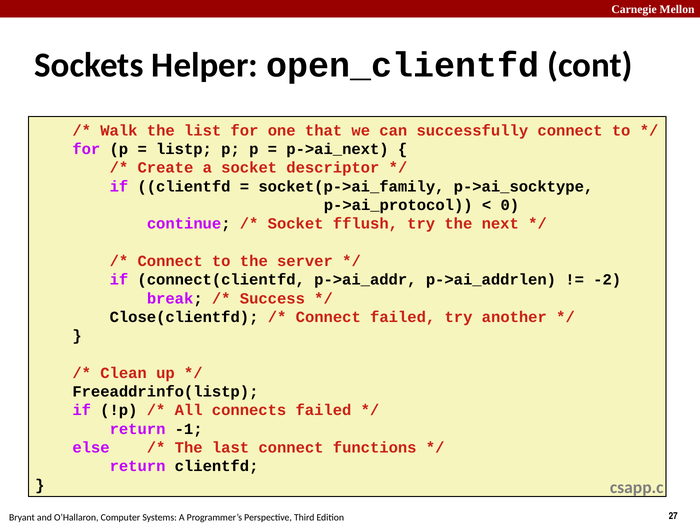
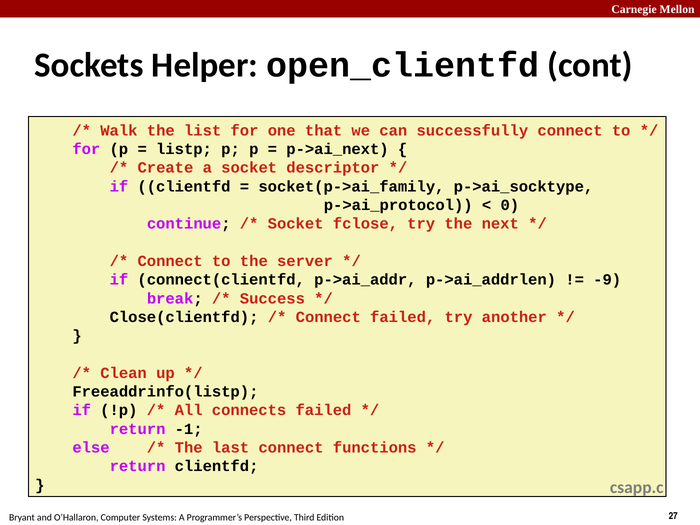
fflush: fflush -> fclose
-2: -2 -> -9
